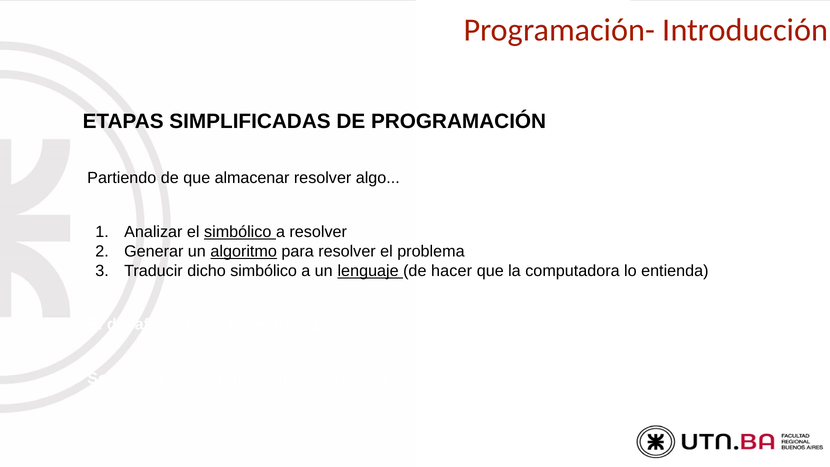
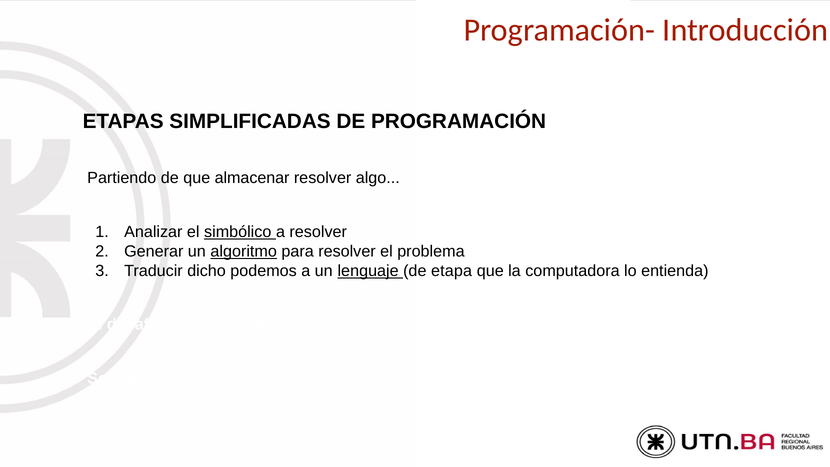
dicho simbólico: simbólico -> podemos
de hacer: hacer -> etapa
